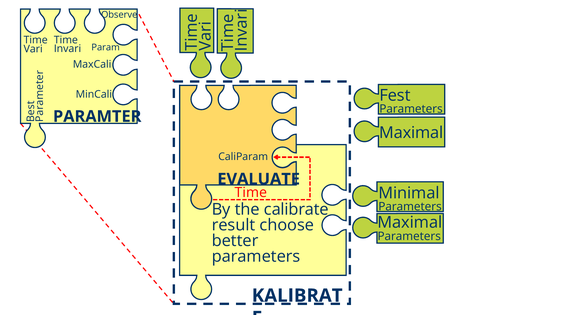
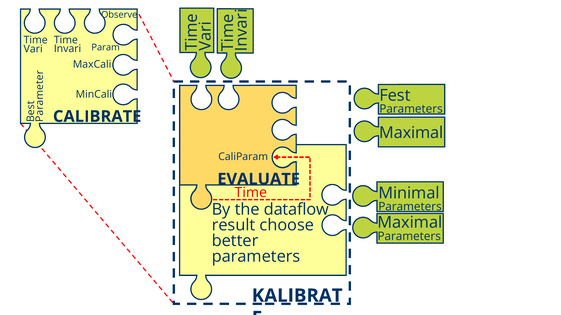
PARAMTER: PARAMTER -> CALIBRATE
calibrate: calibrate -> dataflow
